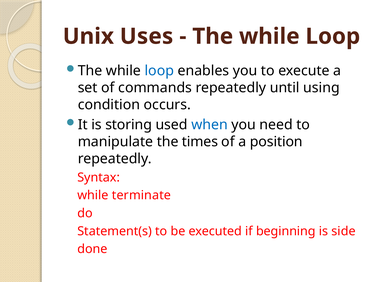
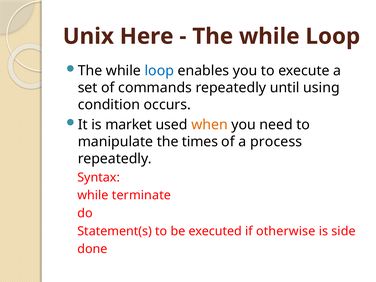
Uses: Uses -> Here
storing: storing -> market
when colour: blue -> orange
position: position -> process
beginning: beginning -> otherwise
